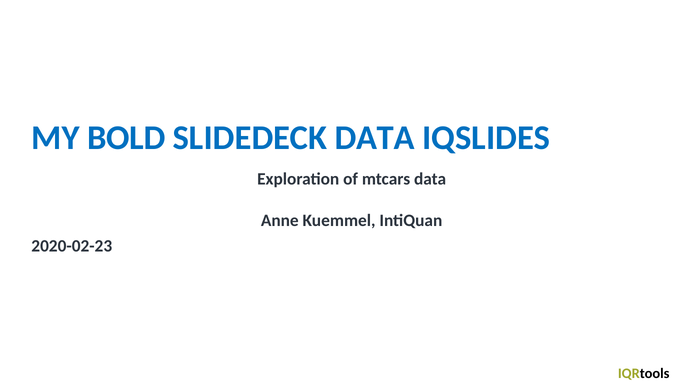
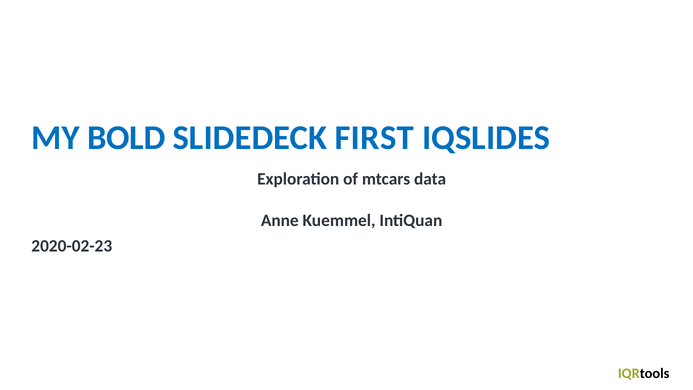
SLIDEDECK DATA: DATA -> FIRST
